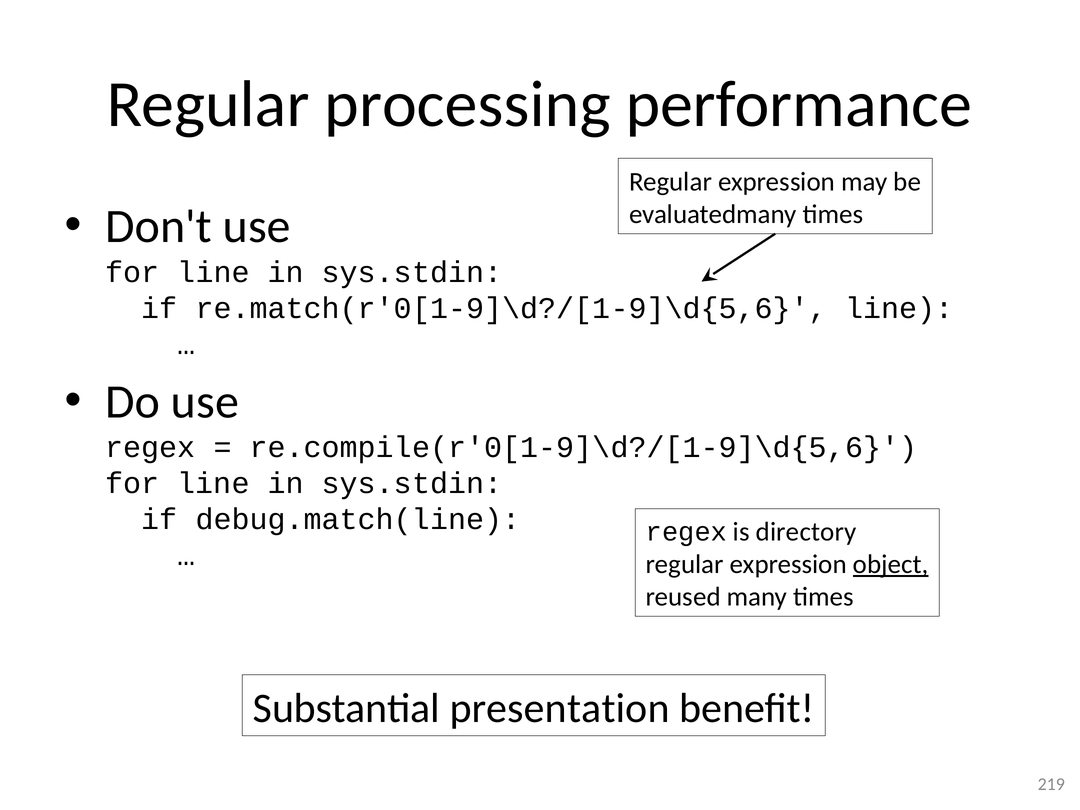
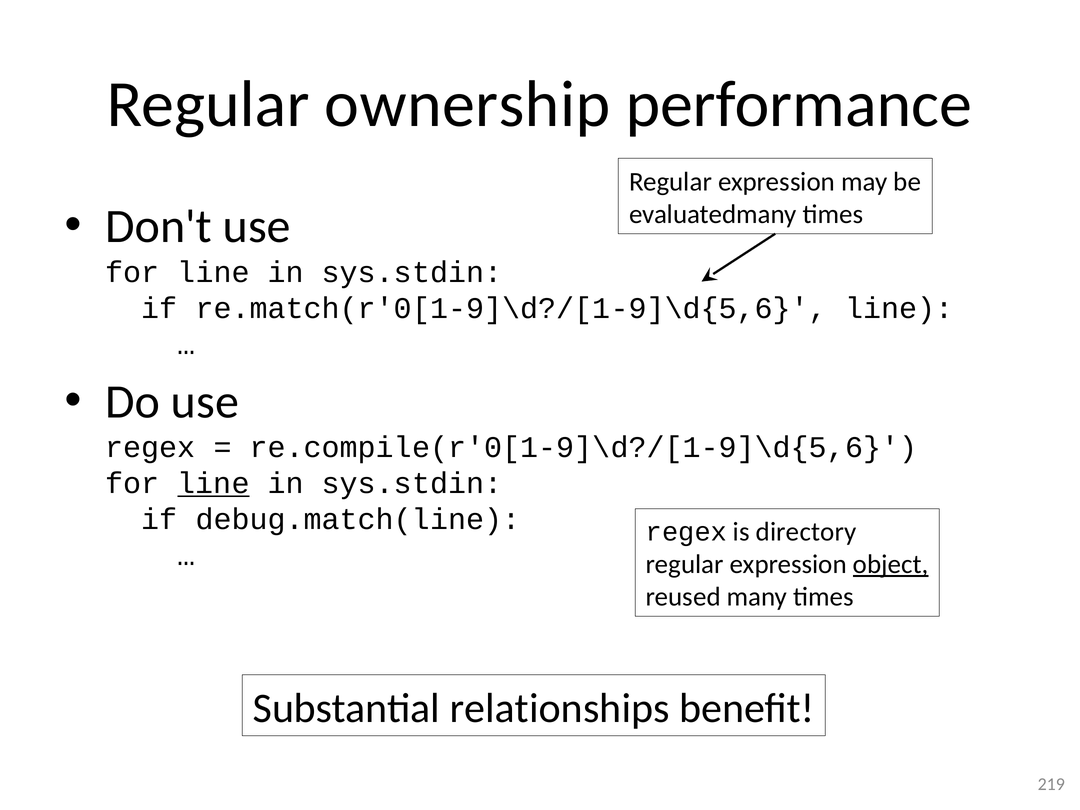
processing: processing -> ownership
line at (213, 483) underline: none -> present
presentation: presentation -> relationships
